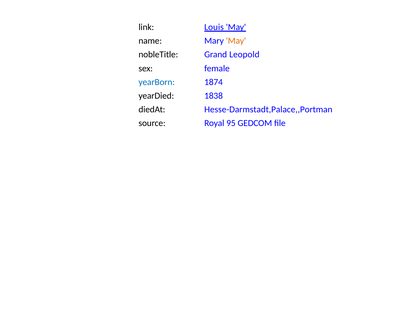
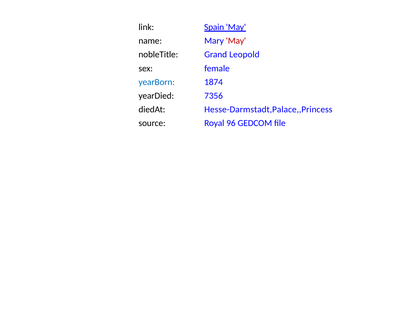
Louis: Louis -> Spain
May at (236, 41) colour: orange -> red
1838: 1838 -> 7356
Hesse-Darmstadt,Palace,,Portman: Hesse-Darmstadt,Palace,,Portman -> Hesse-Darmstadt,Palace,,Princess
95: 95 -> 96
